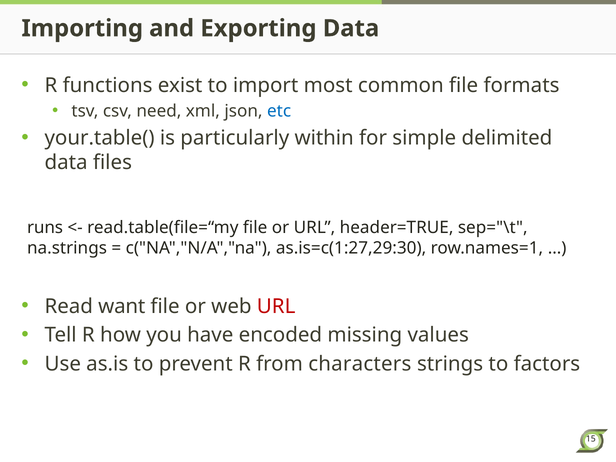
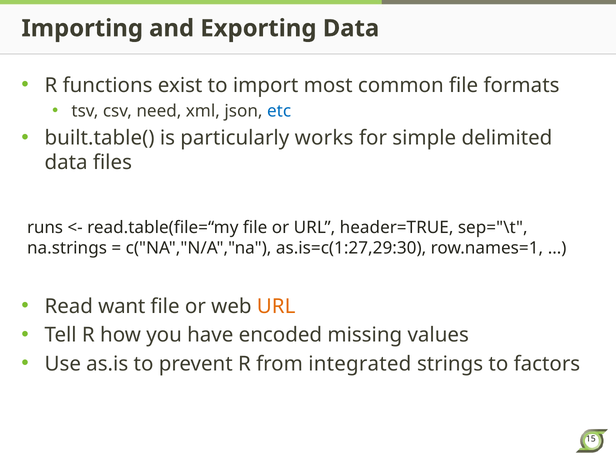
your.table(: your.table( -> built.table(
within: within -> works
URL at (276, 306) colour: red -> orange
characters: characters -> integrated
